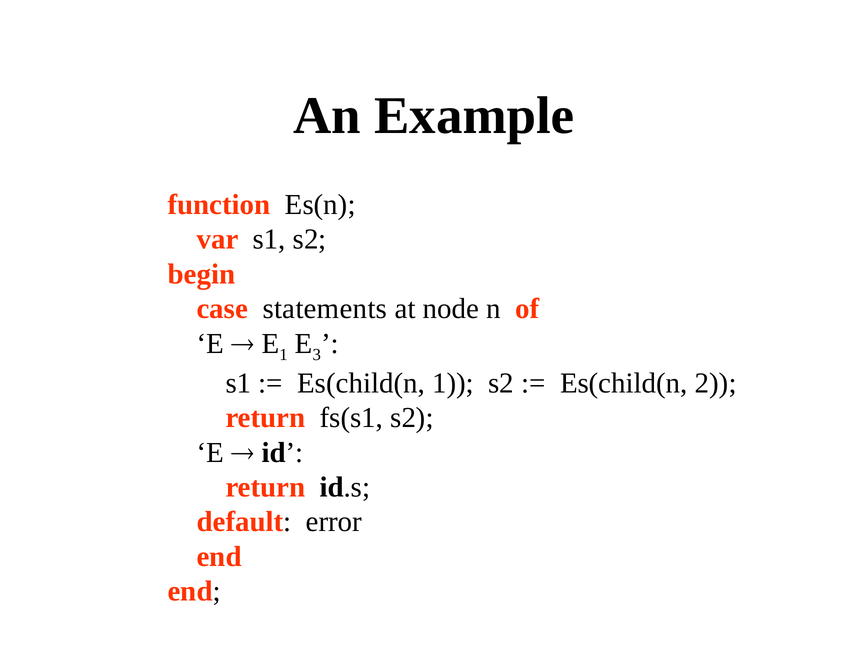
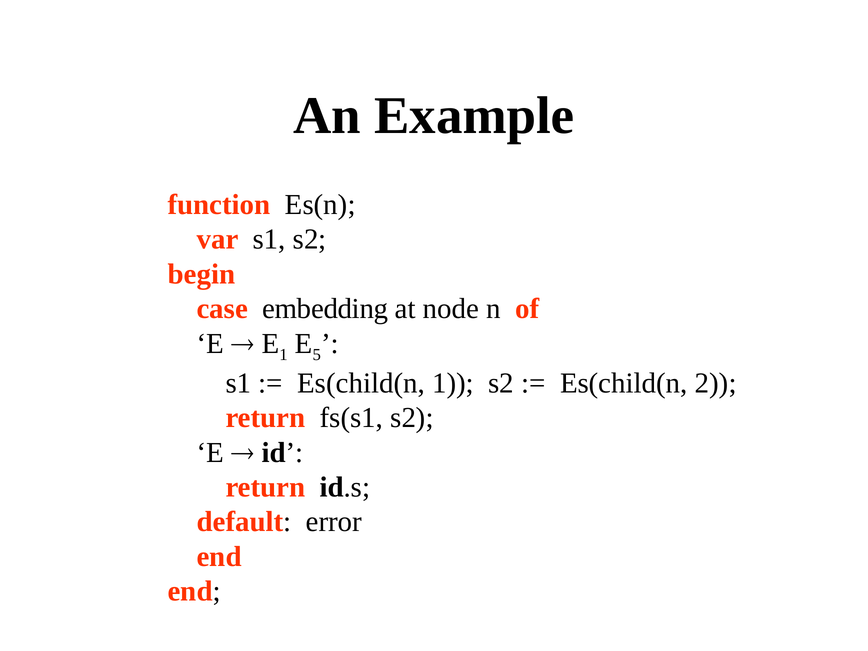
statements: statements -> embedding
3: 3 -> 5
